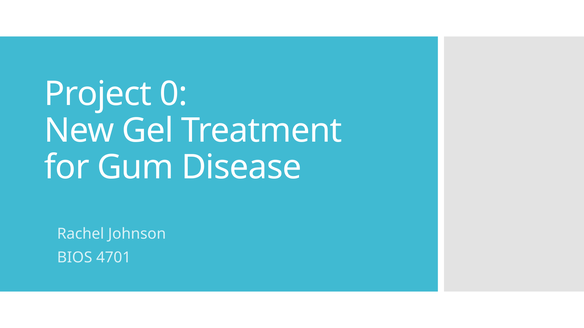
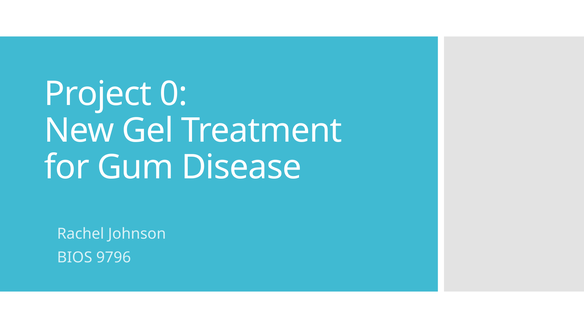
4701: 4701 -> 9796
